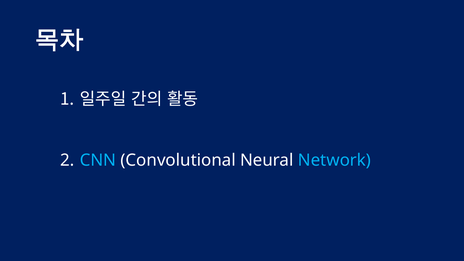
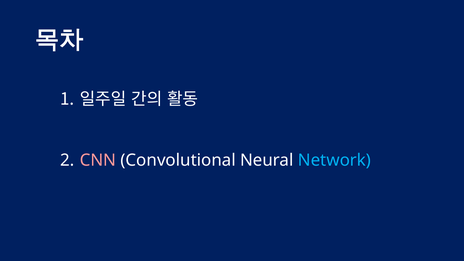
CNN colour: light blue -> pink
